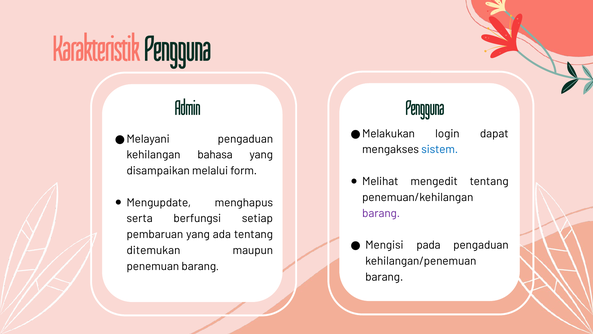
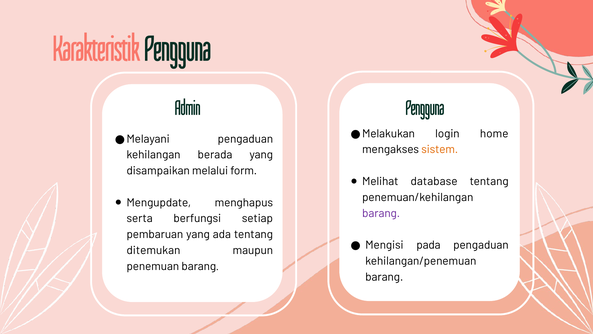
dapat: dapat -> home
sistem colour: blue -> orange
bahasa: bahasa -> berada
mengedit: mengedit -> database
